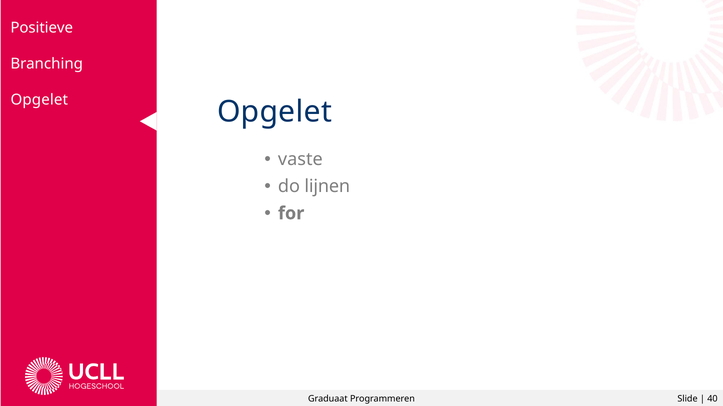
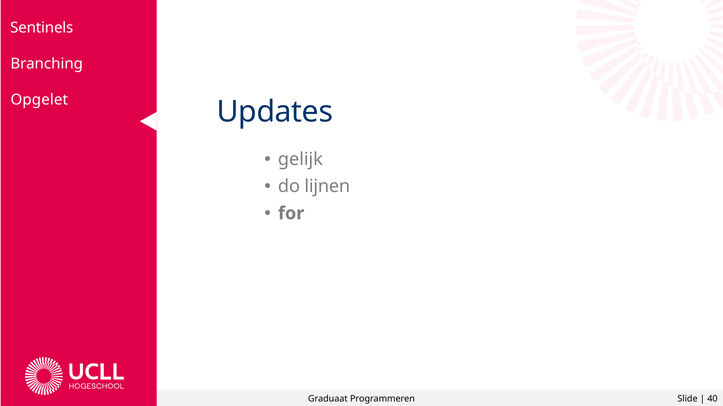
Positieve: Positieve -> Sentinels
Opgelet at (275, 112): Opgelet -> Updates
vaste: vaste -> gelijk
